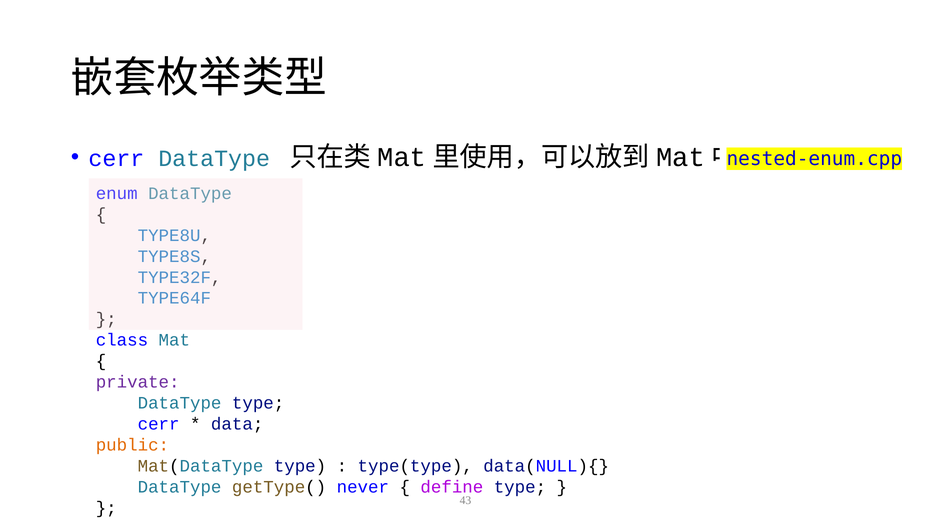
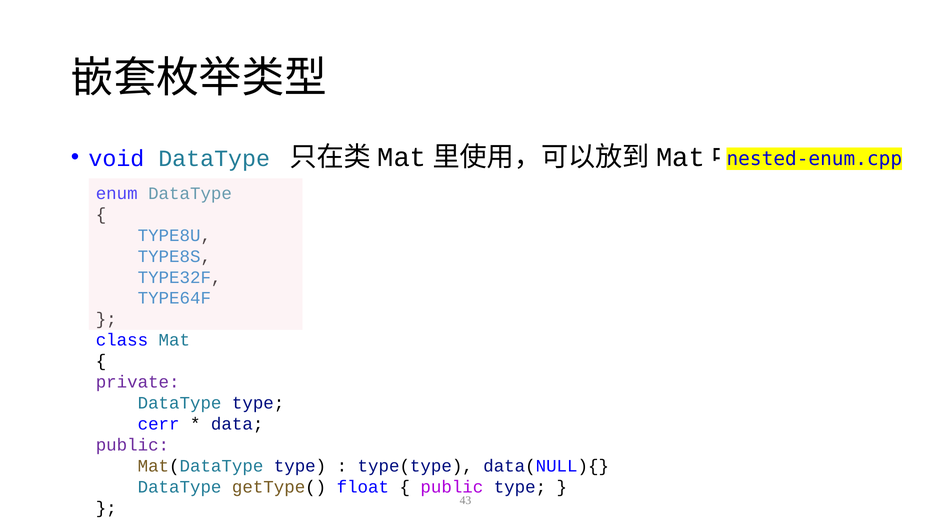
cerr at (116, 159): cerr -> void
public at (132, 445) colour: orange -> purple
never: never -> float
define at (452, 487): define -> public
